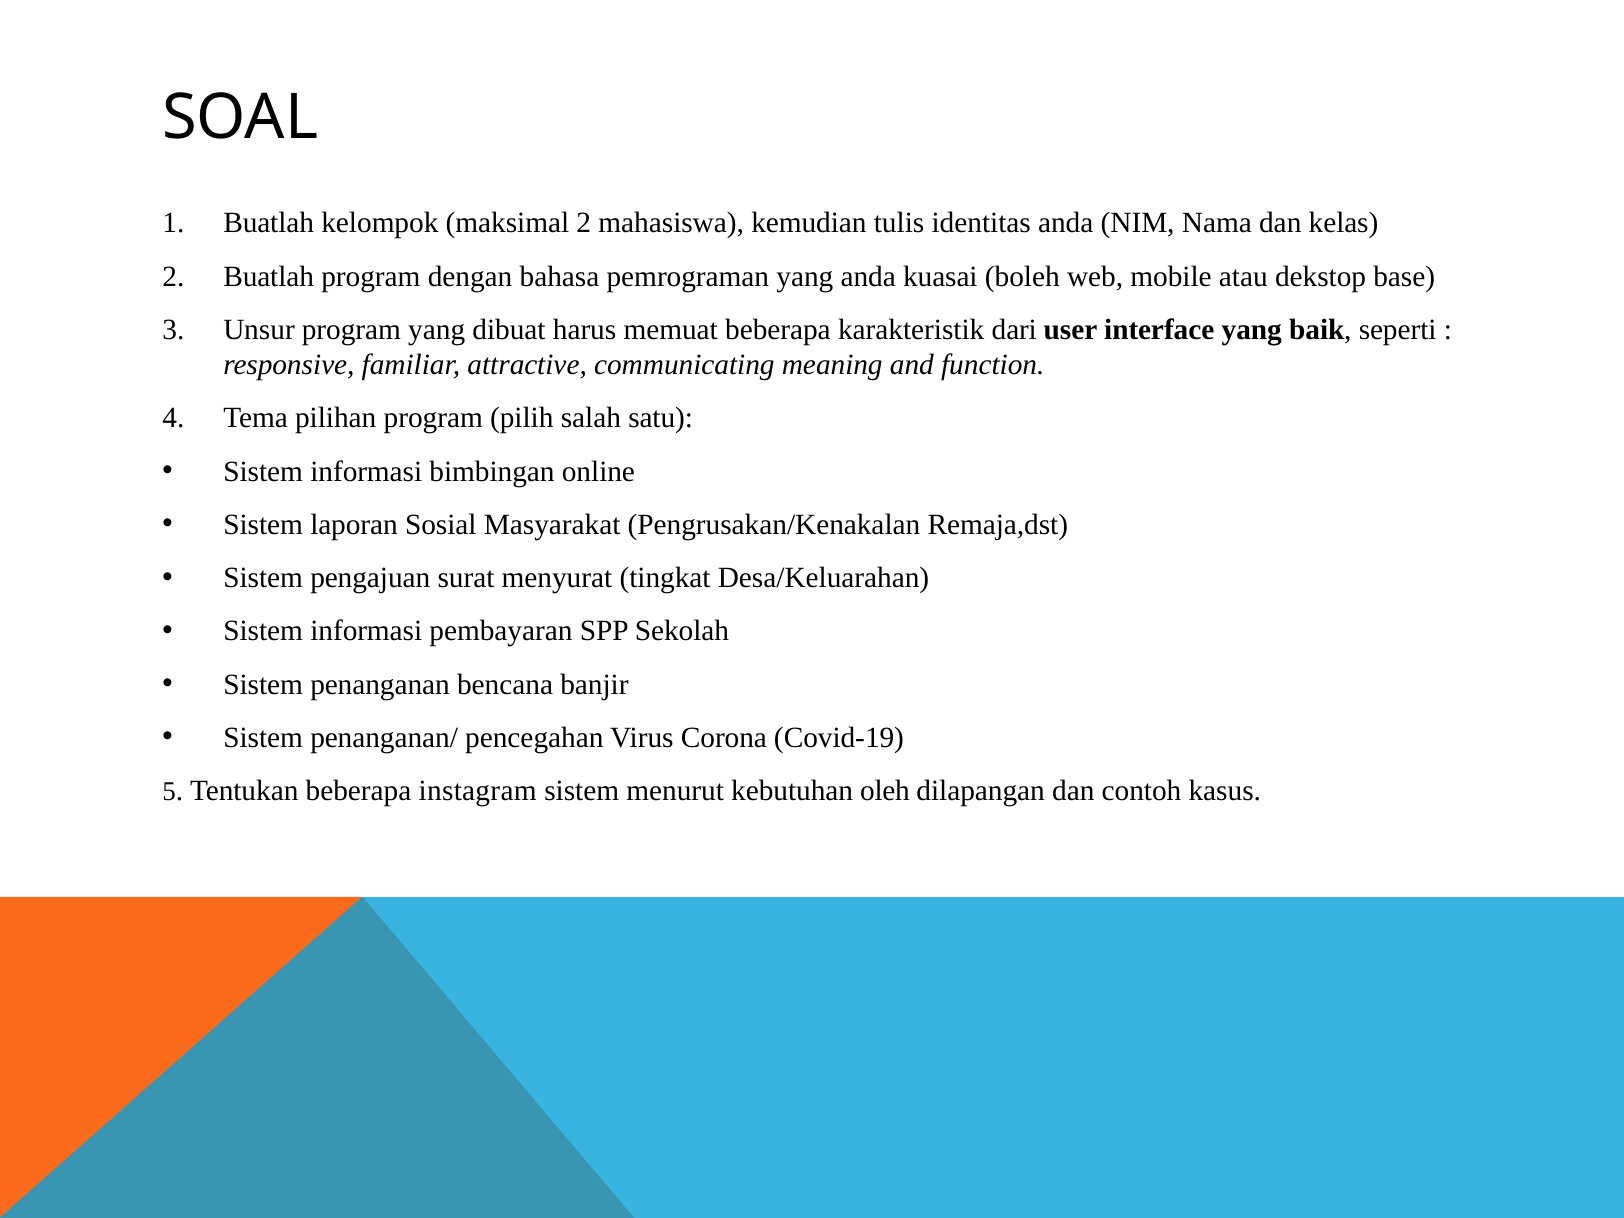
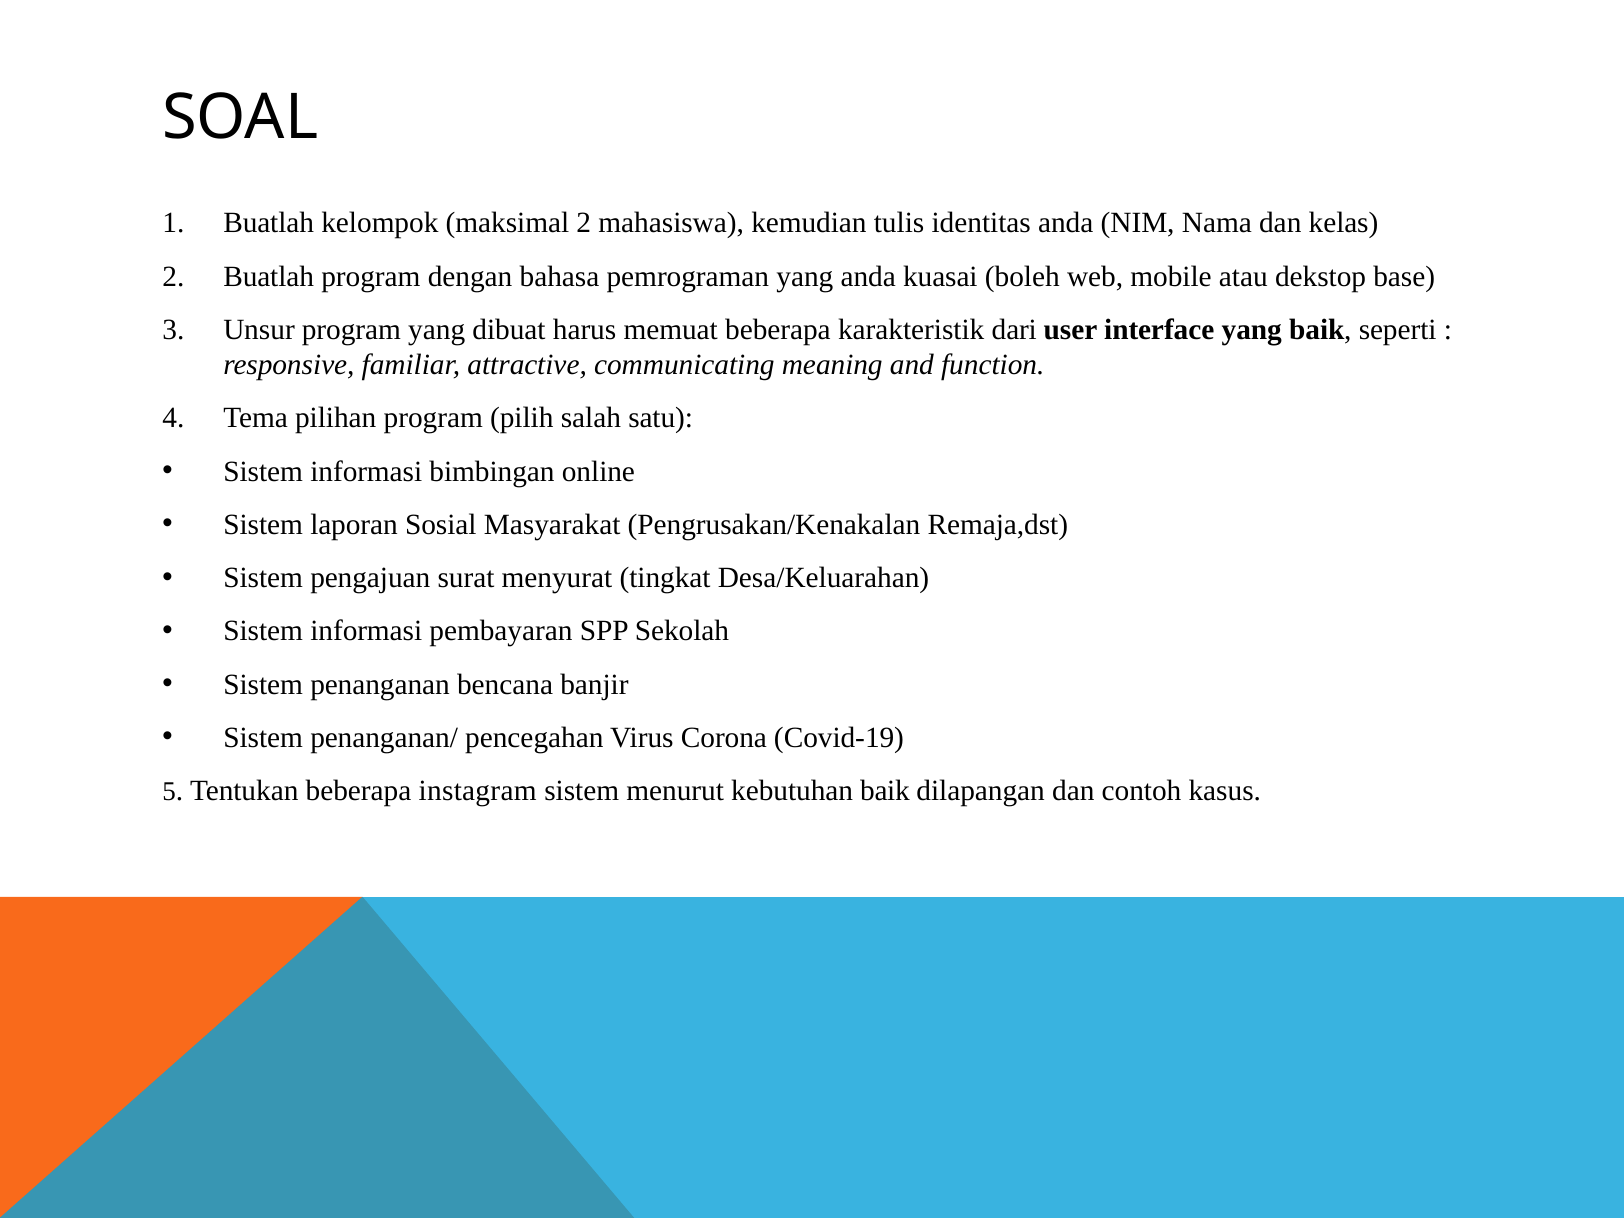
kebutuhan oleh: oleh -> baik
